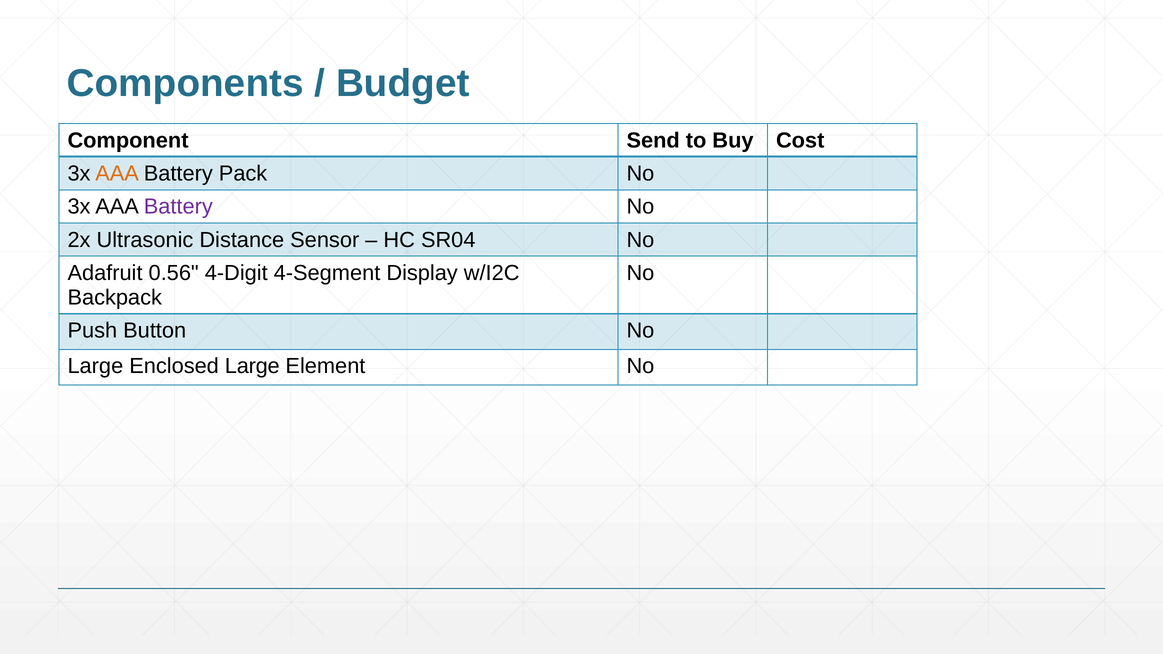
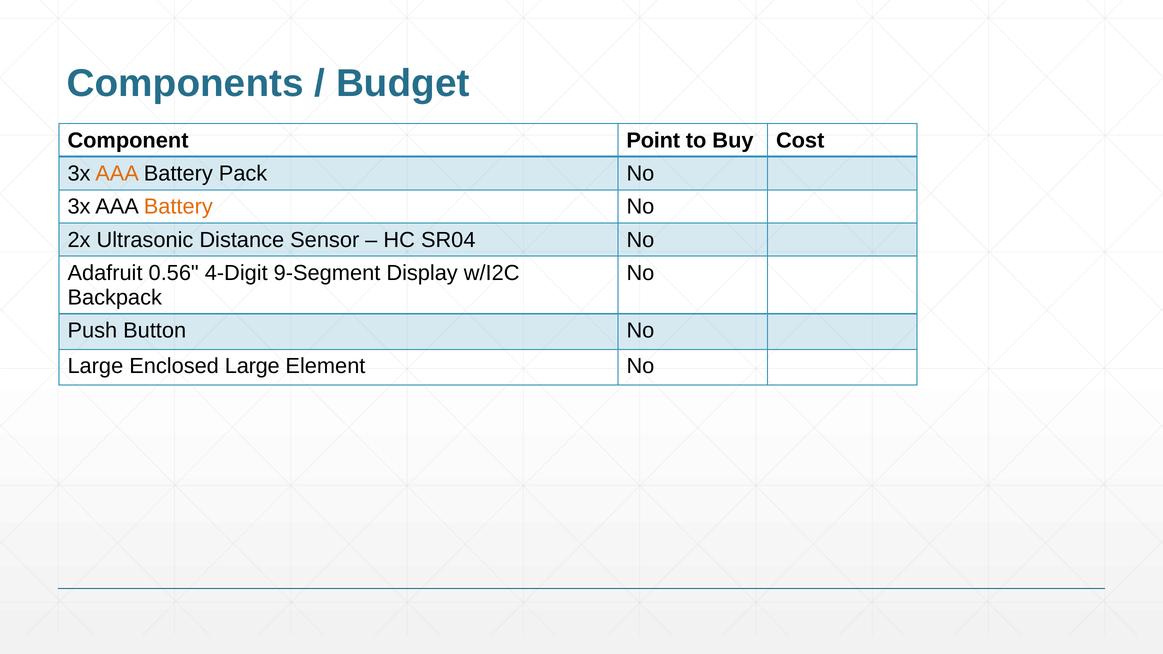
Send: Send -> Point
Battery at (178, 207) colour: purple -> orange
4-Segment: 4-Segment -> 9-Segment
